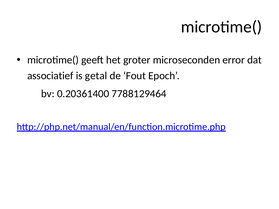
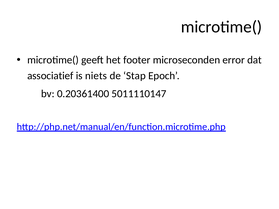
groter: groter -> footer
getal: getal -> niets
Fout: Fout -> Stap
7788129464: 7788129464 -> 5011110147
